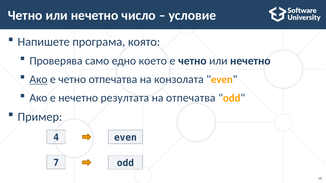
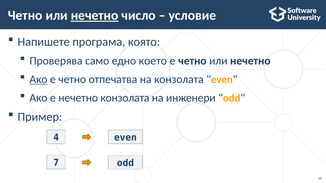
нечетно at (95, 15) underline: none -> present
нечетно резултата: резултата -> конзолата
oтпечатва: oтпечатва -> инженери
